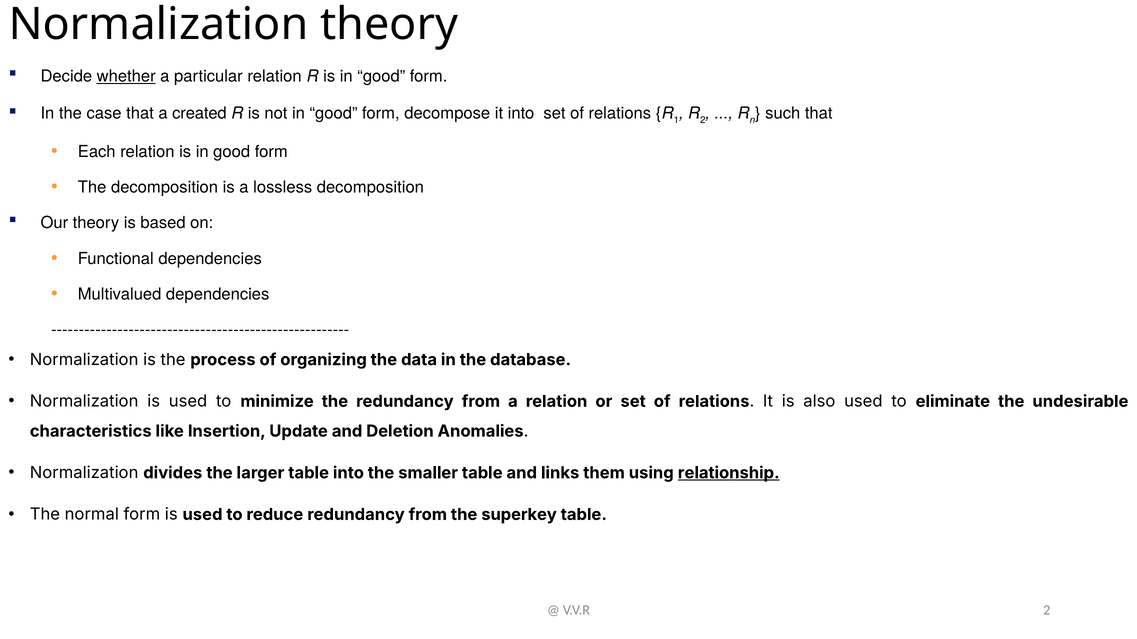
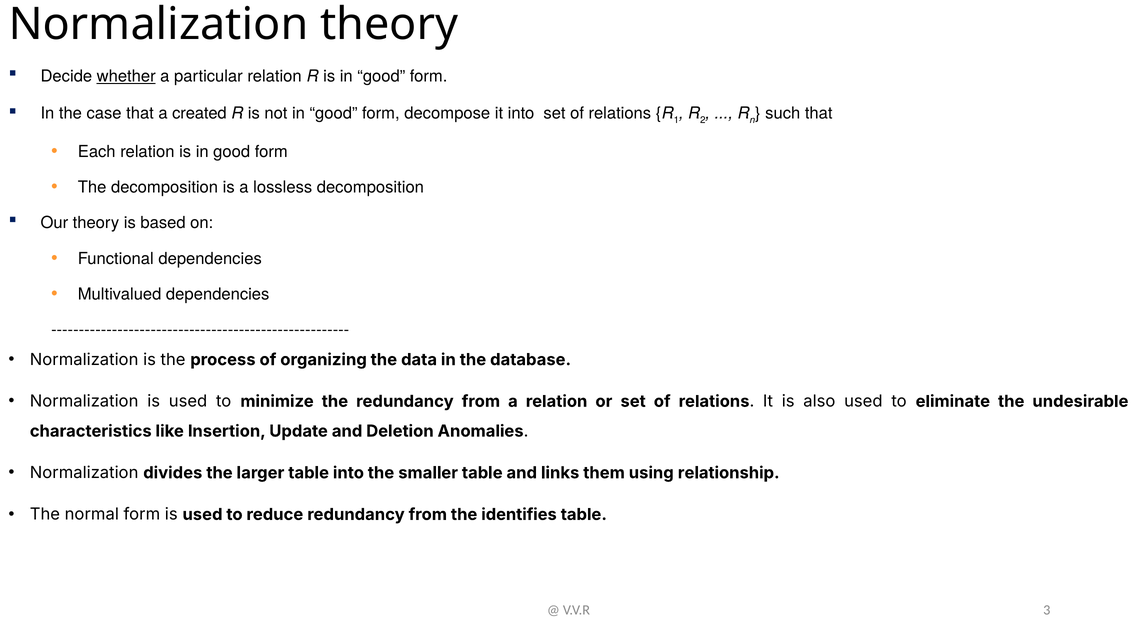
relationship underline: present -> none
superkey: superkey -> identifies
V.V.R 2: 2 -> 3
